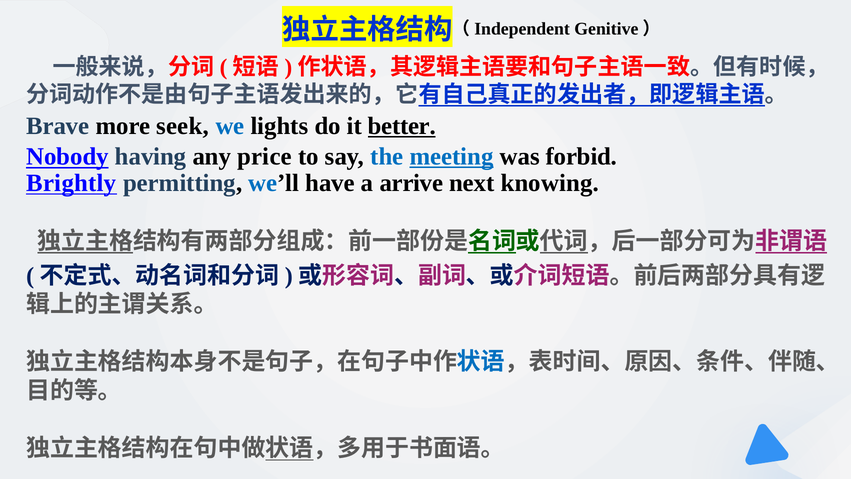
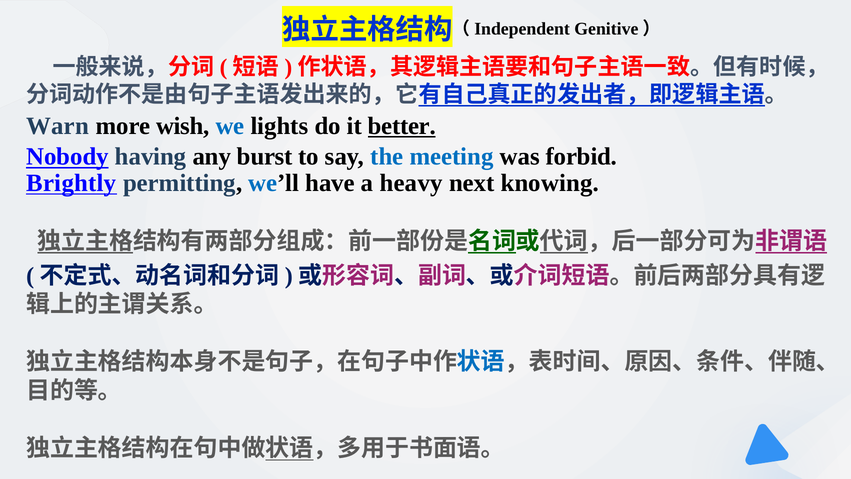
Brave: Brave -> Warn
seek: seek -> wish
price: price -> burst
meeting underline: present -> none
arrive: arrive -> heavy
